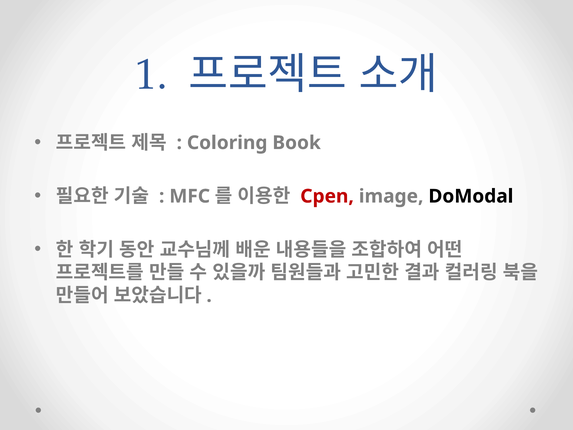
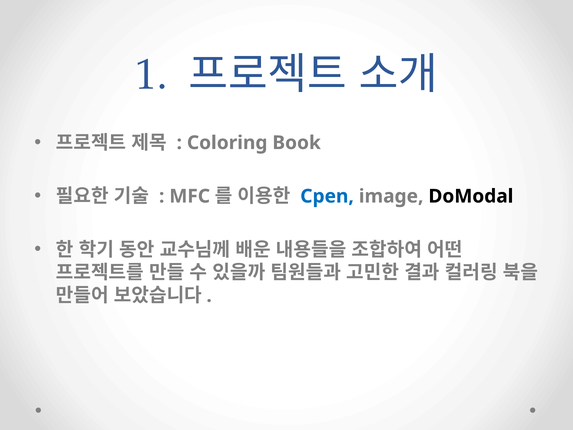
Cpen colour: red -> blue
